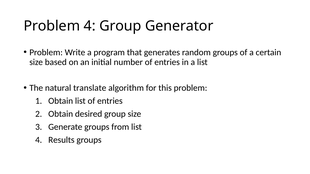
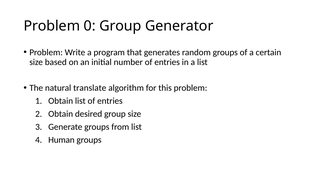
Problem 4: 4 -> 0
Results: Results -> Human
